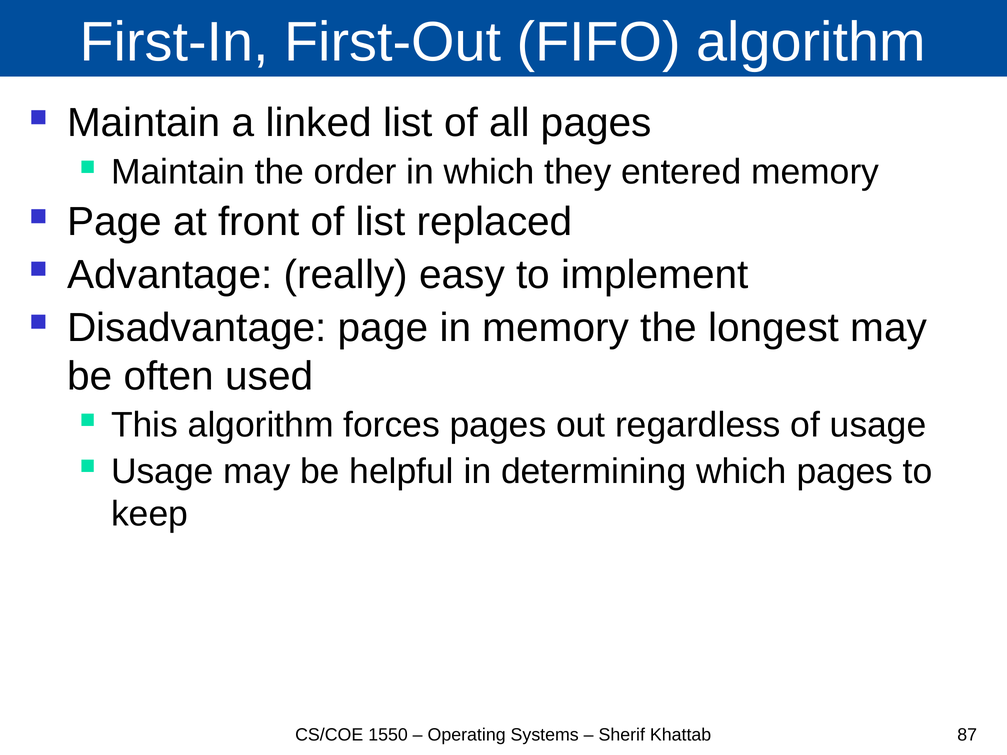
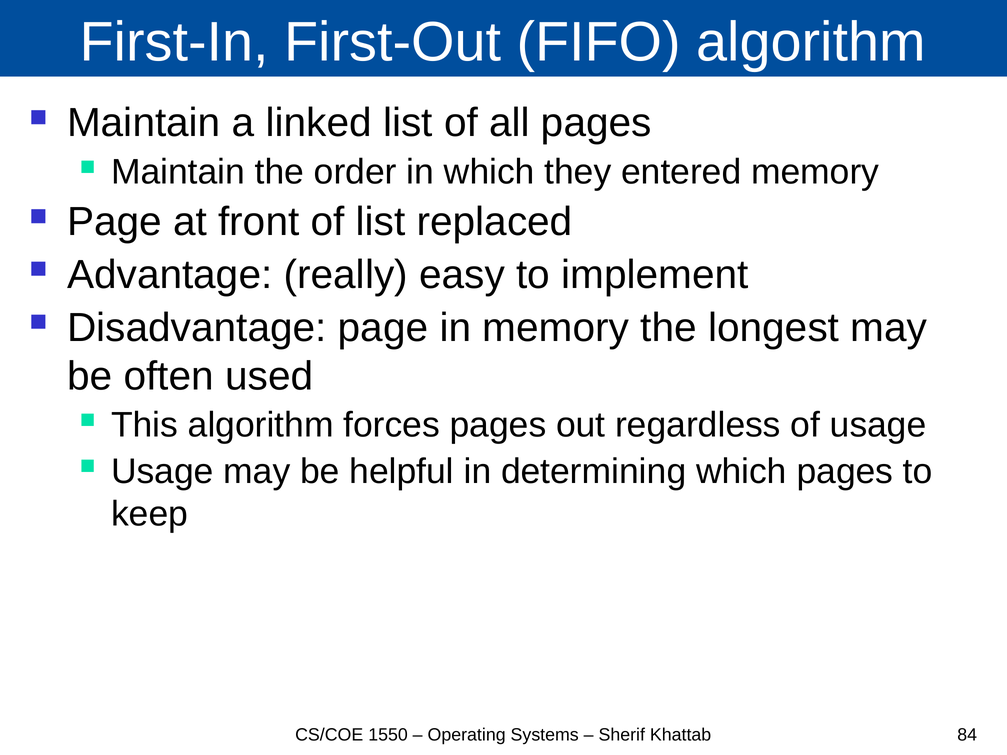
87: 87 -> 84
